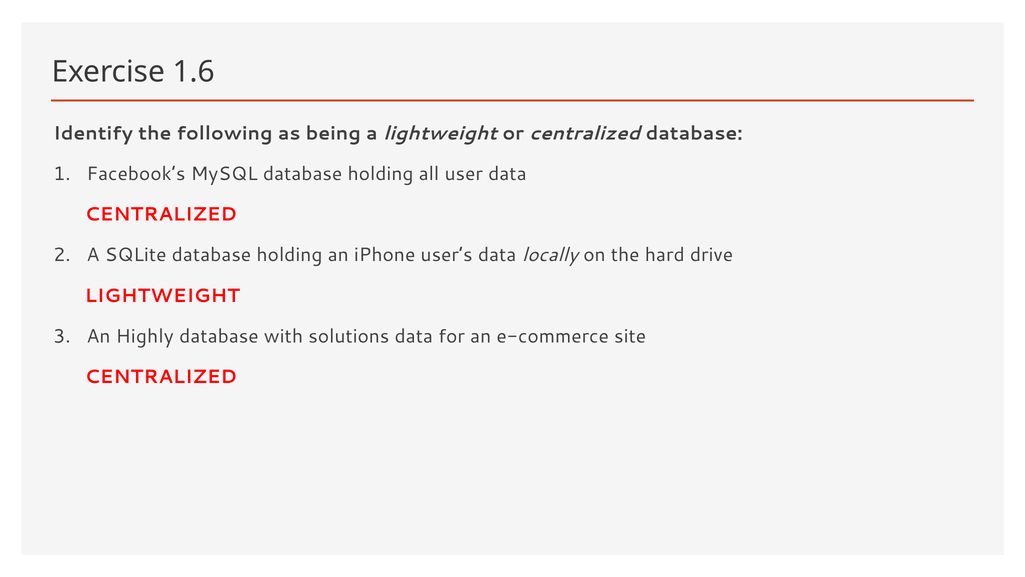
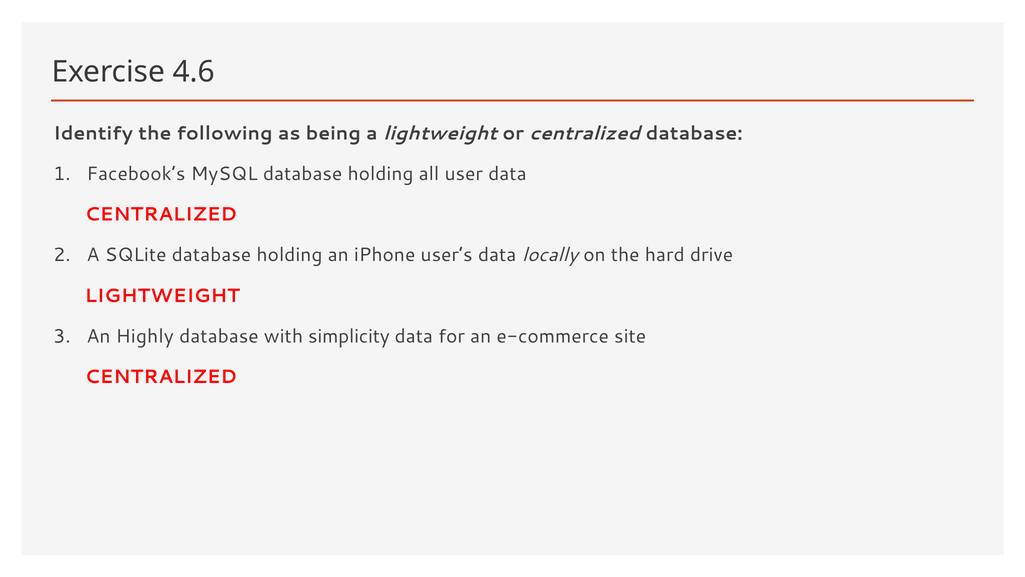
1.6: 1.6 -> 4.6
solutions: solutions -> simplicity
